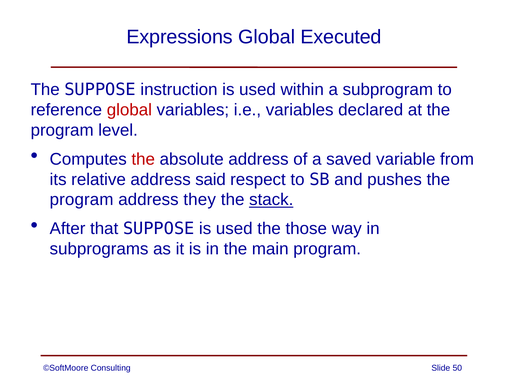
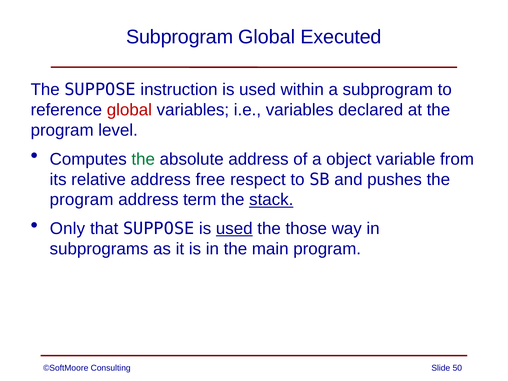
Expressions at (180, 37): Expressions -> Subprogram
the at (143, 159) colour: red -> green
saved: saved -> object
said: said -> free
they: they -> term
After: After -> Only
used at (234, 229) underline: none -> present
